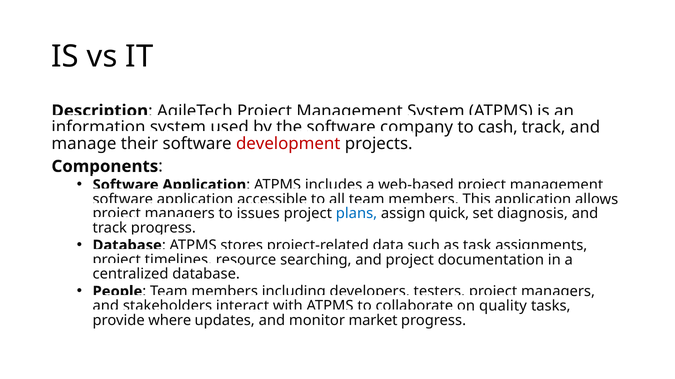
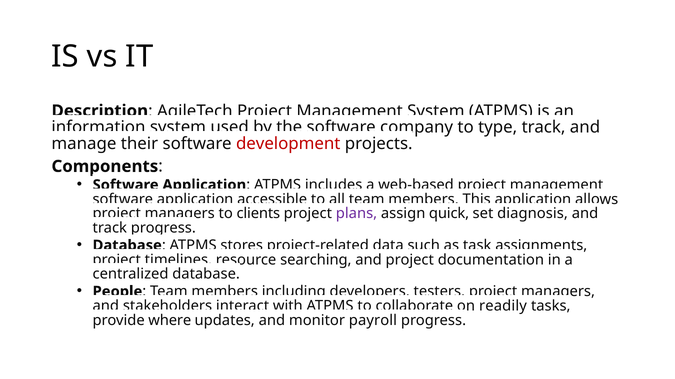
cash: cash -> type
issues: issues -> clients
plans colour: blue -> purple
quality: quality -> readily
market: market -> payroll
